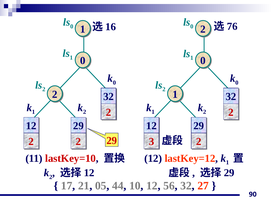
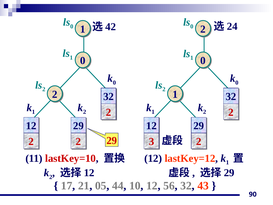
76: 76 -> 24
16: 16 -> 42
27: 27 -> 43
